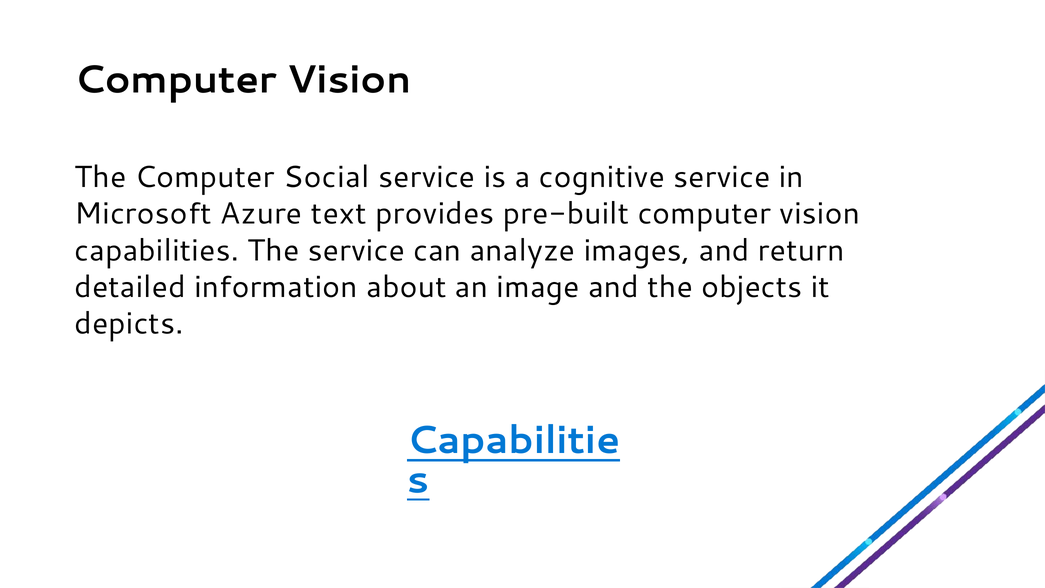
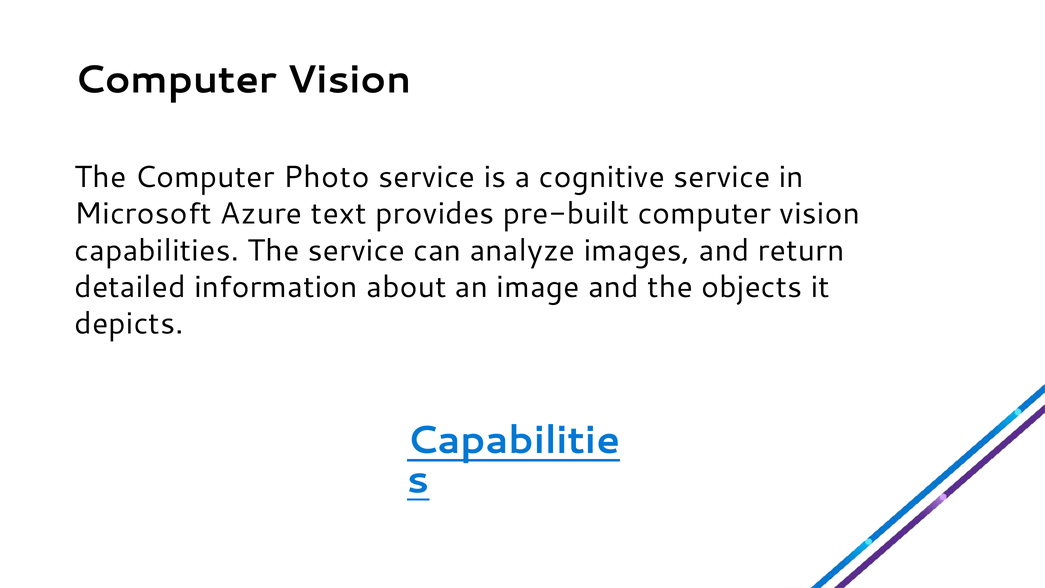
Social: Social -> Photo
